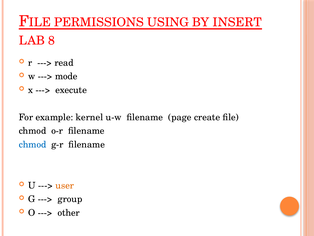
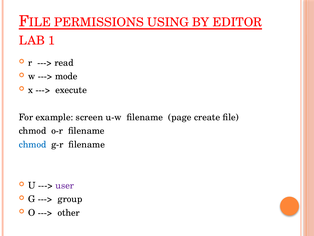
INSERT: INSERT -> EDITOR
8: 8 -> 1
kernel: kernel -> screen
user colour: orange -> purple
